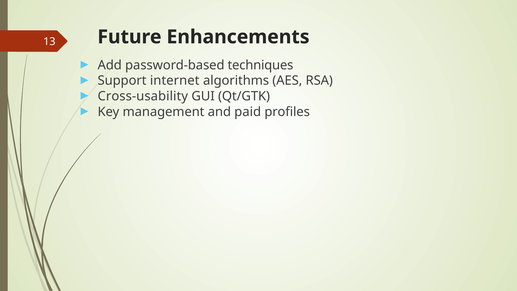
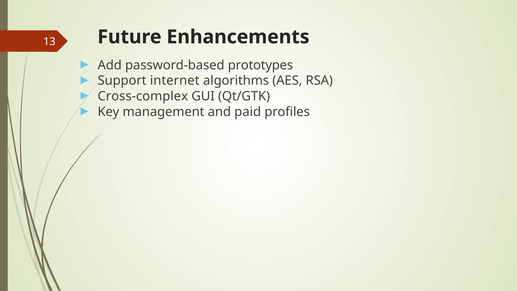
techniques: techniques -> prototypes
Cross-usability: Cross-usability -> Cross-complex
